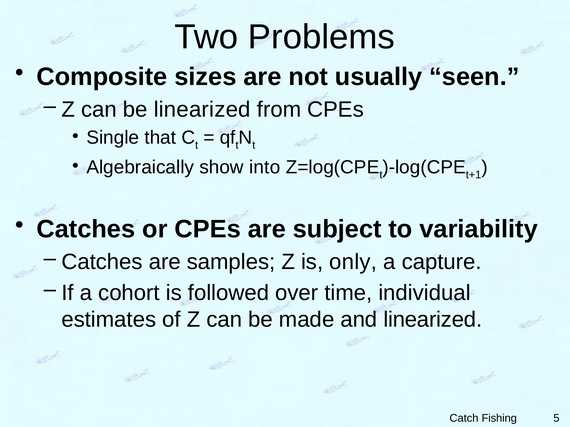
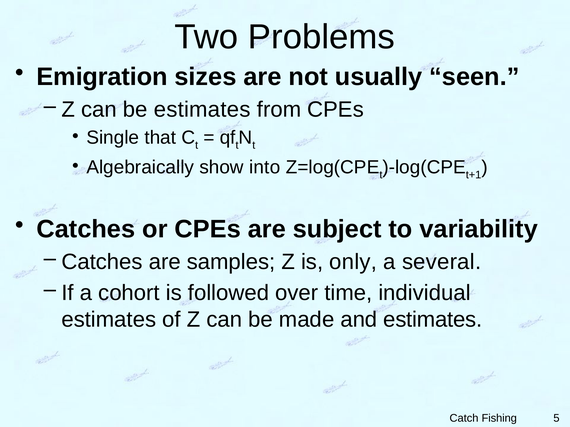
Composite: Composite -> Emigration
be linearized: linearized -> estimates
capture: capture -> several
and linearized: linearized -> estimates
